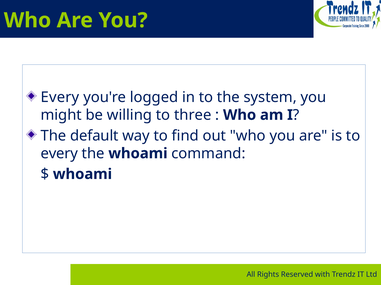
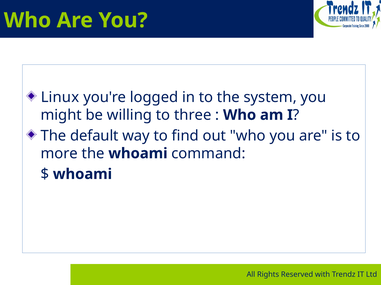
Every at (60, 97): Every -> Linux
every at (59, 154): every -> more
